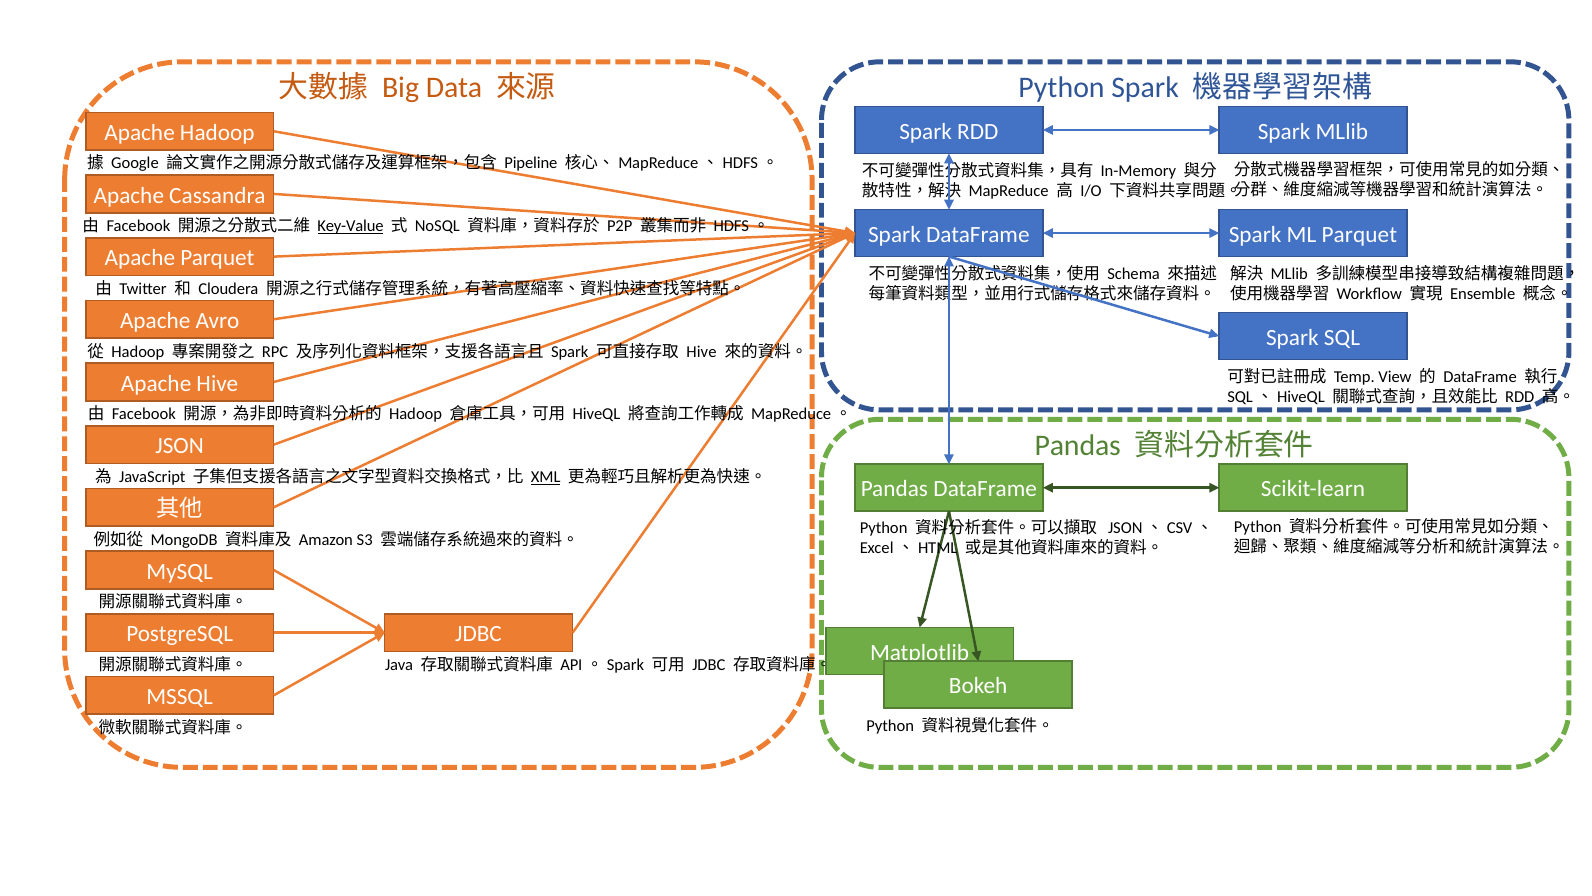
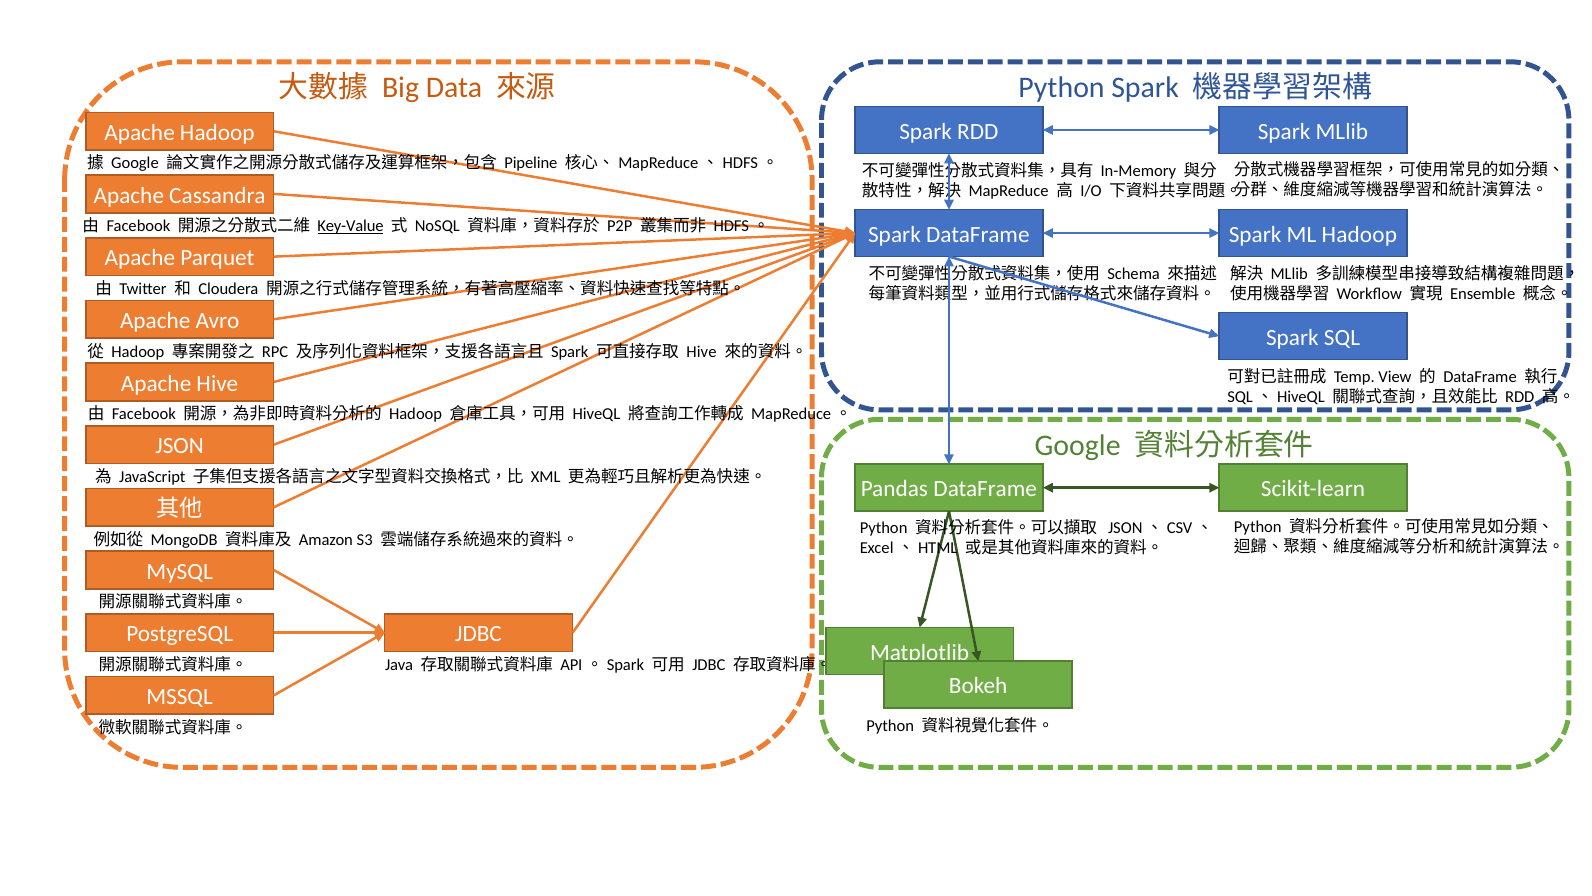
ML Parquet: Parquet -> Hadoop
Pandas at (1078, 445): Pandas -> Google
XML underline: present -> none
